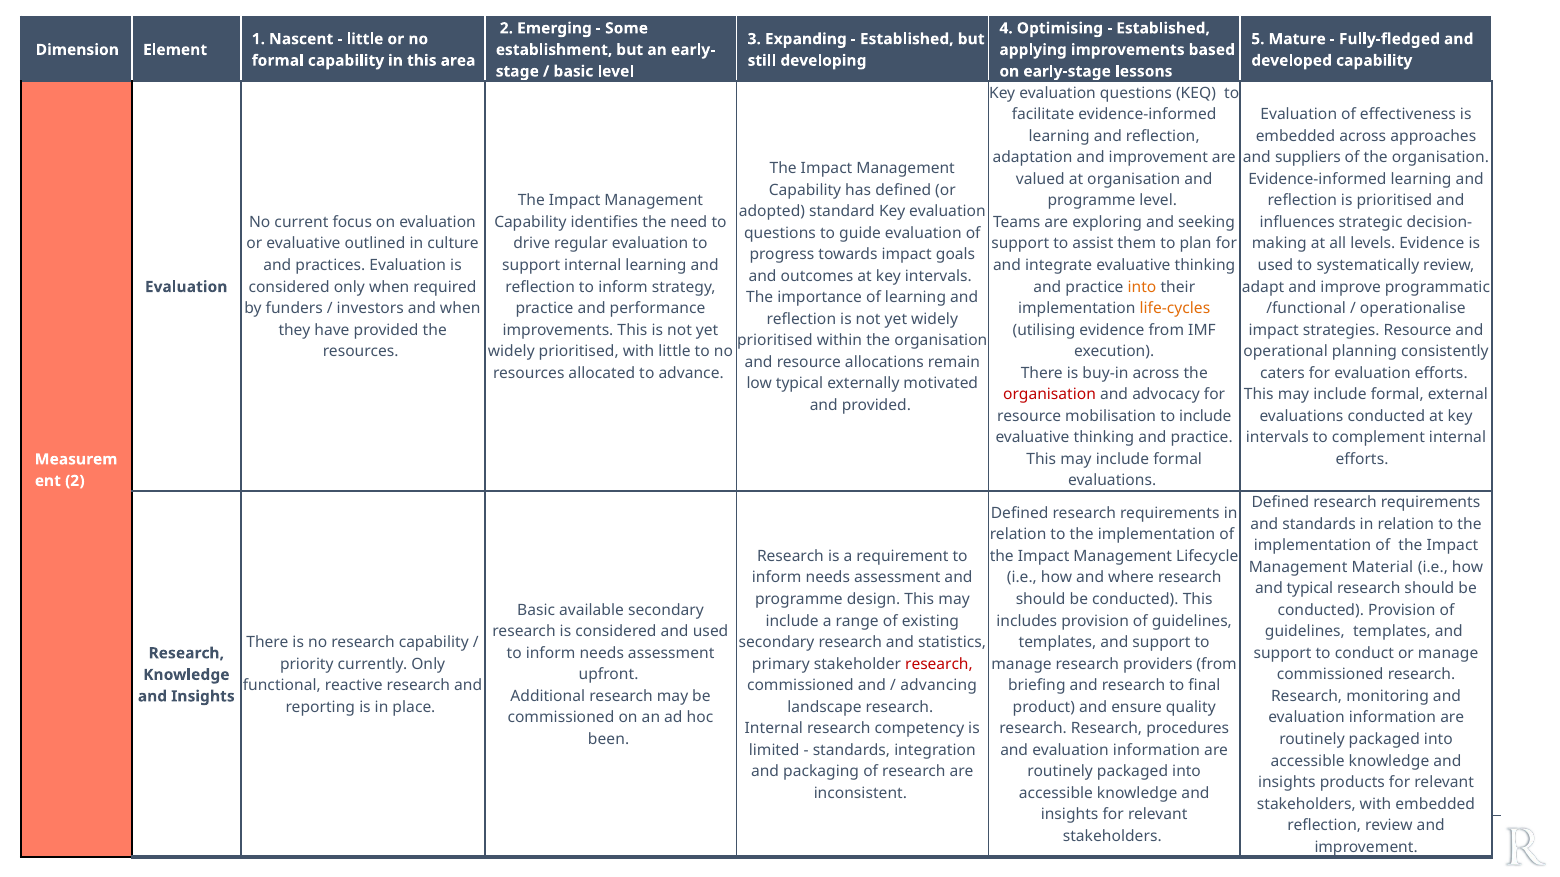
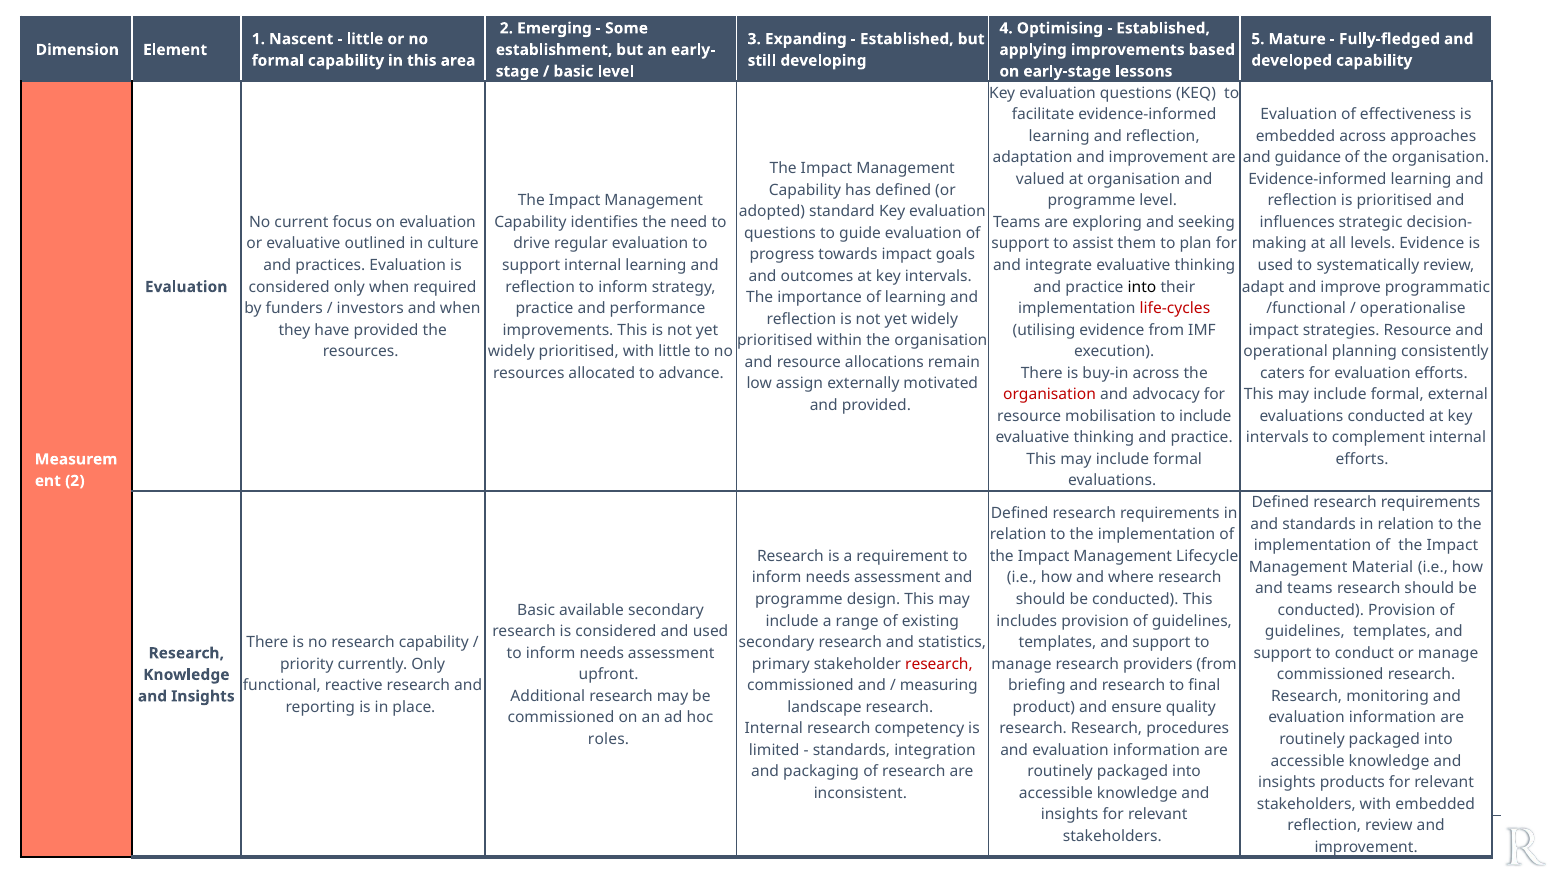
suppliers: suppliers -> guidance
into at (1142, 287) colour: orange -> black
life-cycles colour: orange -> red
low typical: typical -> assign
and typical: typical -> teams
advancing: advancing -> measuring
been: been -> roles
